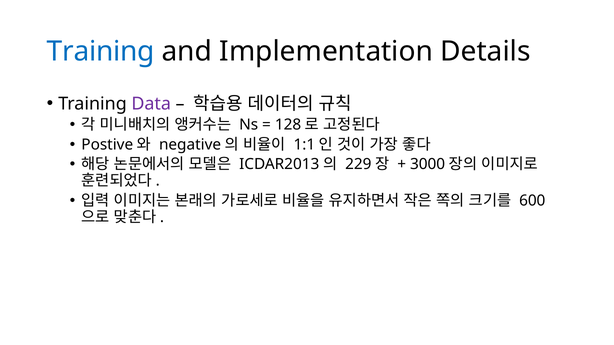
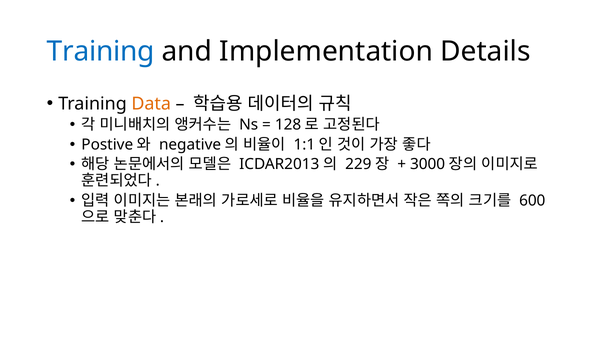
Data colour: purple -> orange
